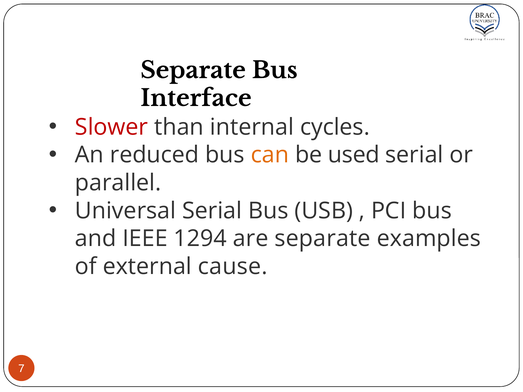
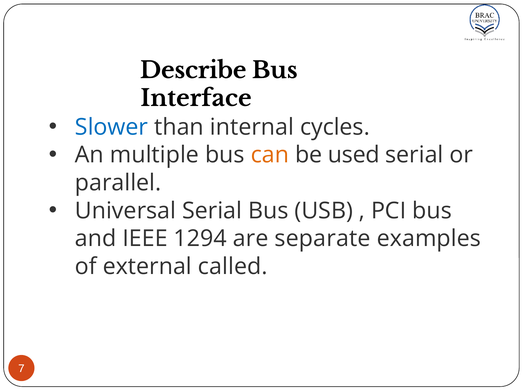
Separate at (193, 70): Separate -> Describe
Slower colour: red -> blue
reduced: reduced -> multiple
cause: cause -> called
